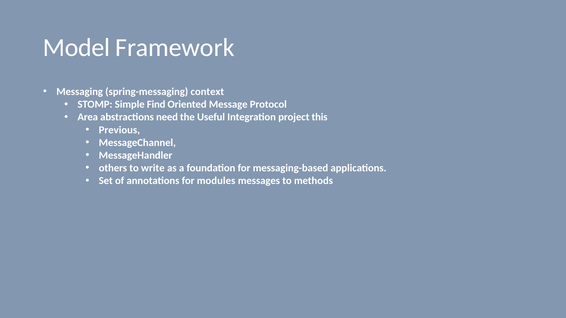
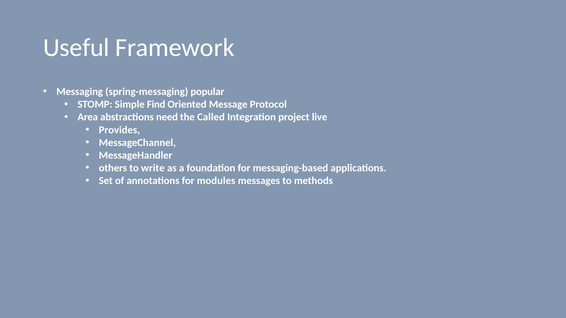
Model: Model -> Useful
context: context -> popular
Useful: Useful -> Called
this: this -> live
Previous: Previous -> Provides
